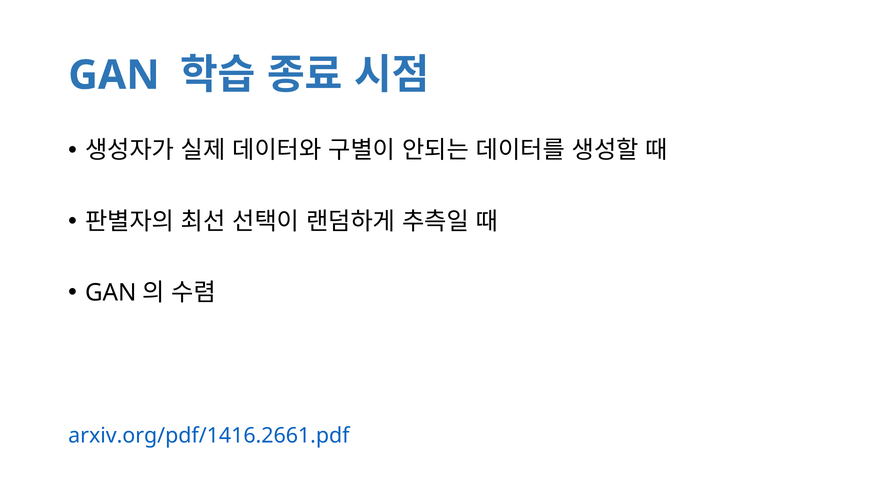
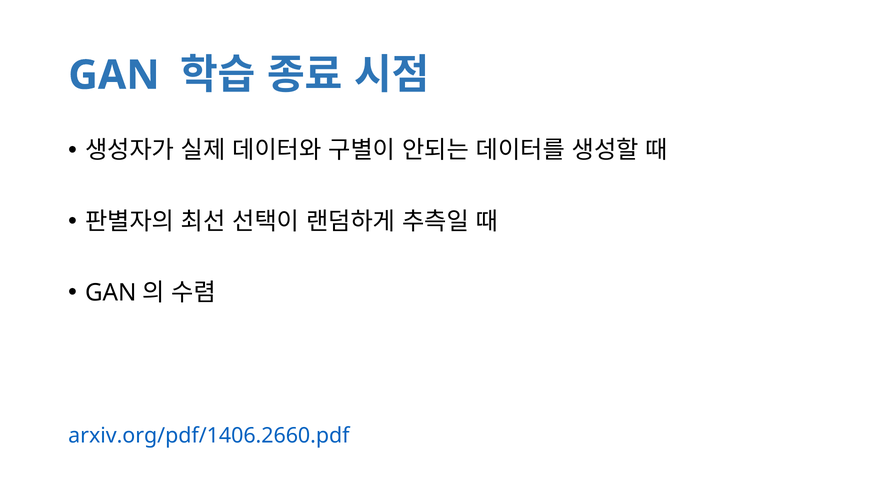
arxiv.org/pdf/1416.2661.pdf: arxiv.org/pdf/1416.2661.pdf -> arxiv.org/pdf/1406.2660.pdf
